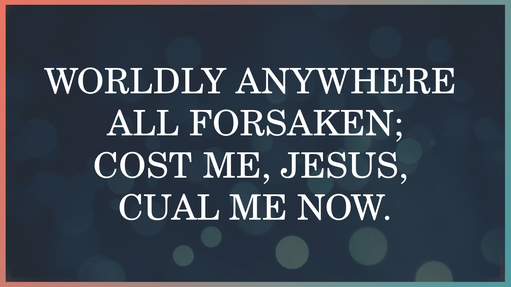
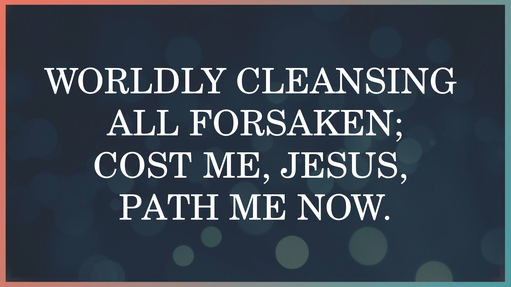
ANYWHERE: ANYWHERE -> CLEANSING
CUAL: CUAL -> PATH
